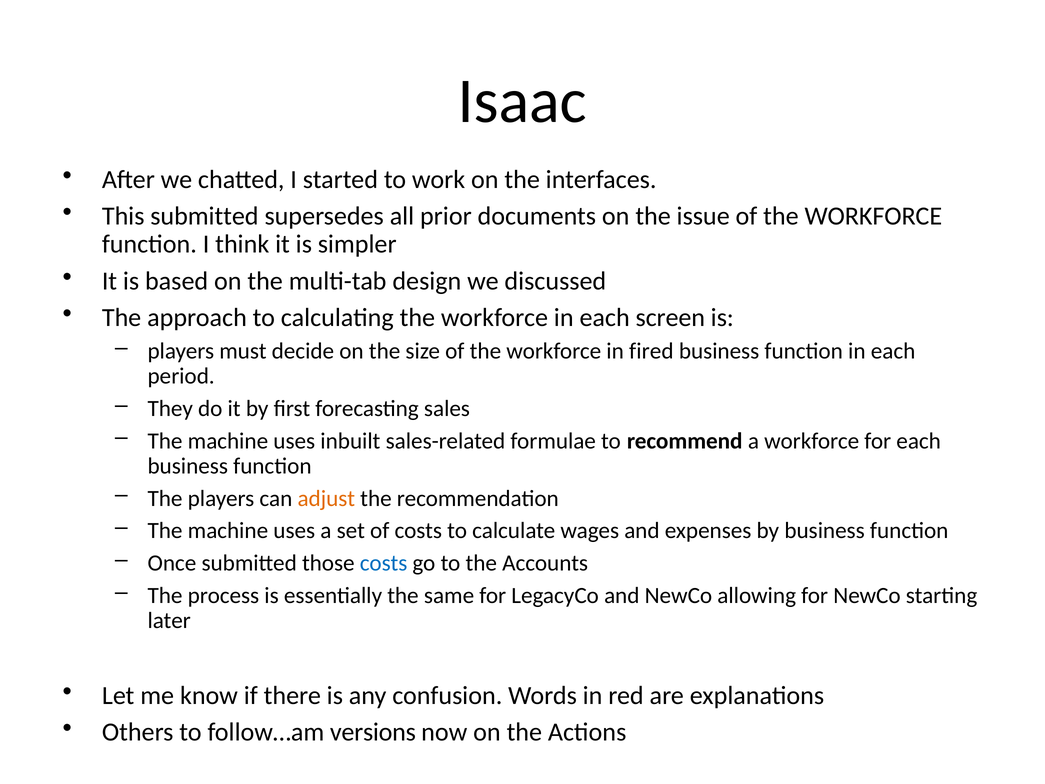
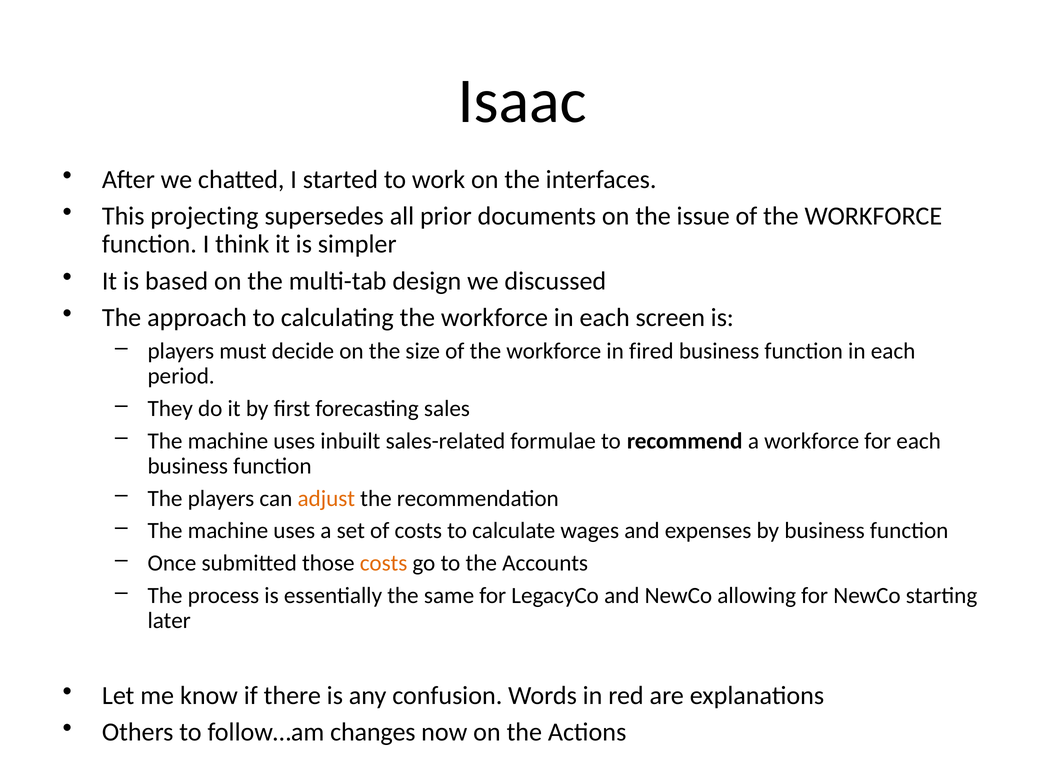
This submitted: submitted -> projecting
costs at (384, 563) colour: blue -> orange
versions: versions -> changes
